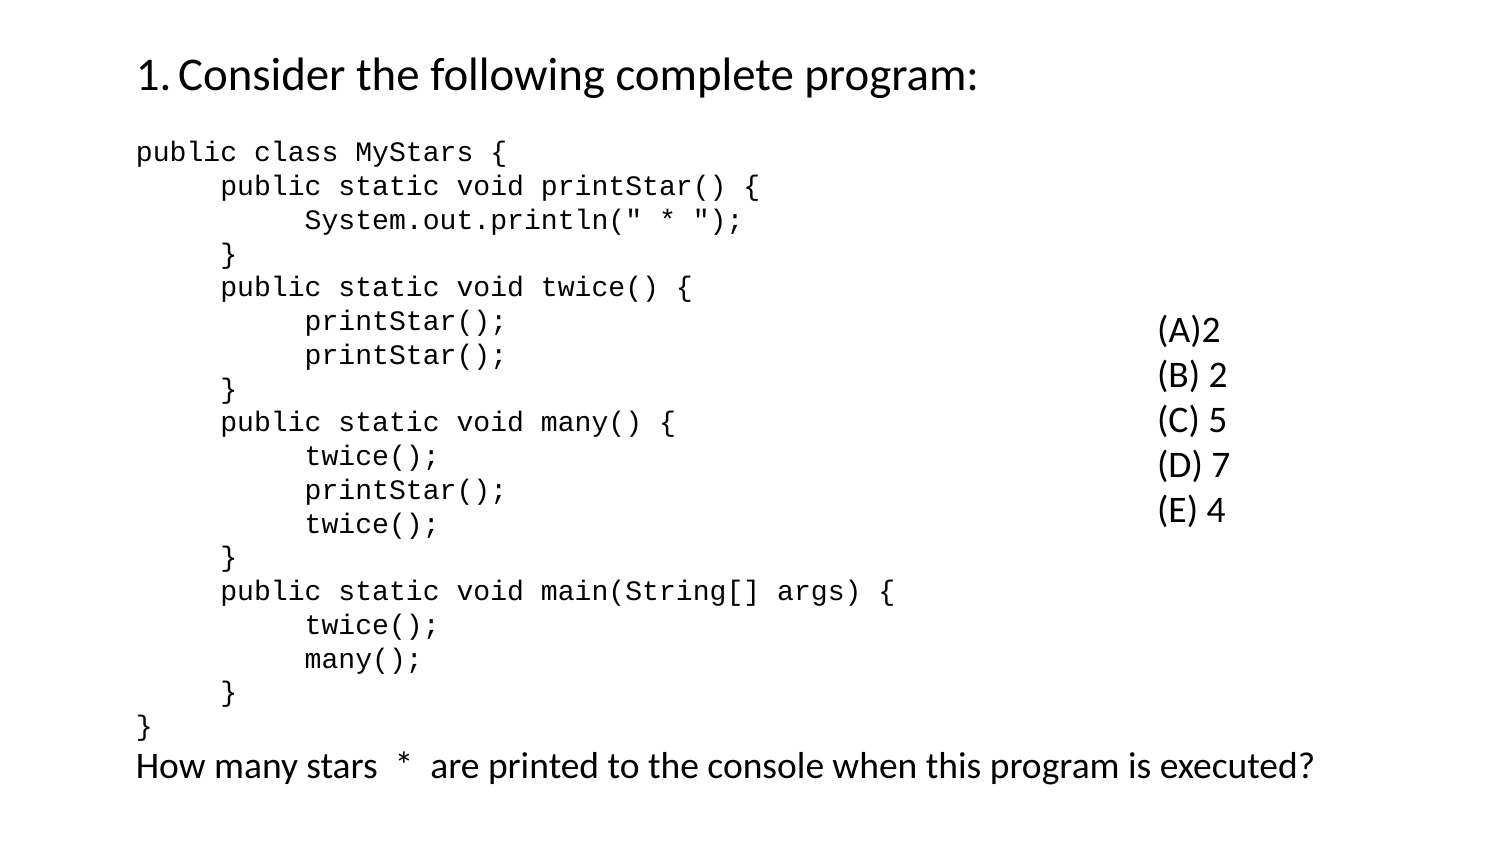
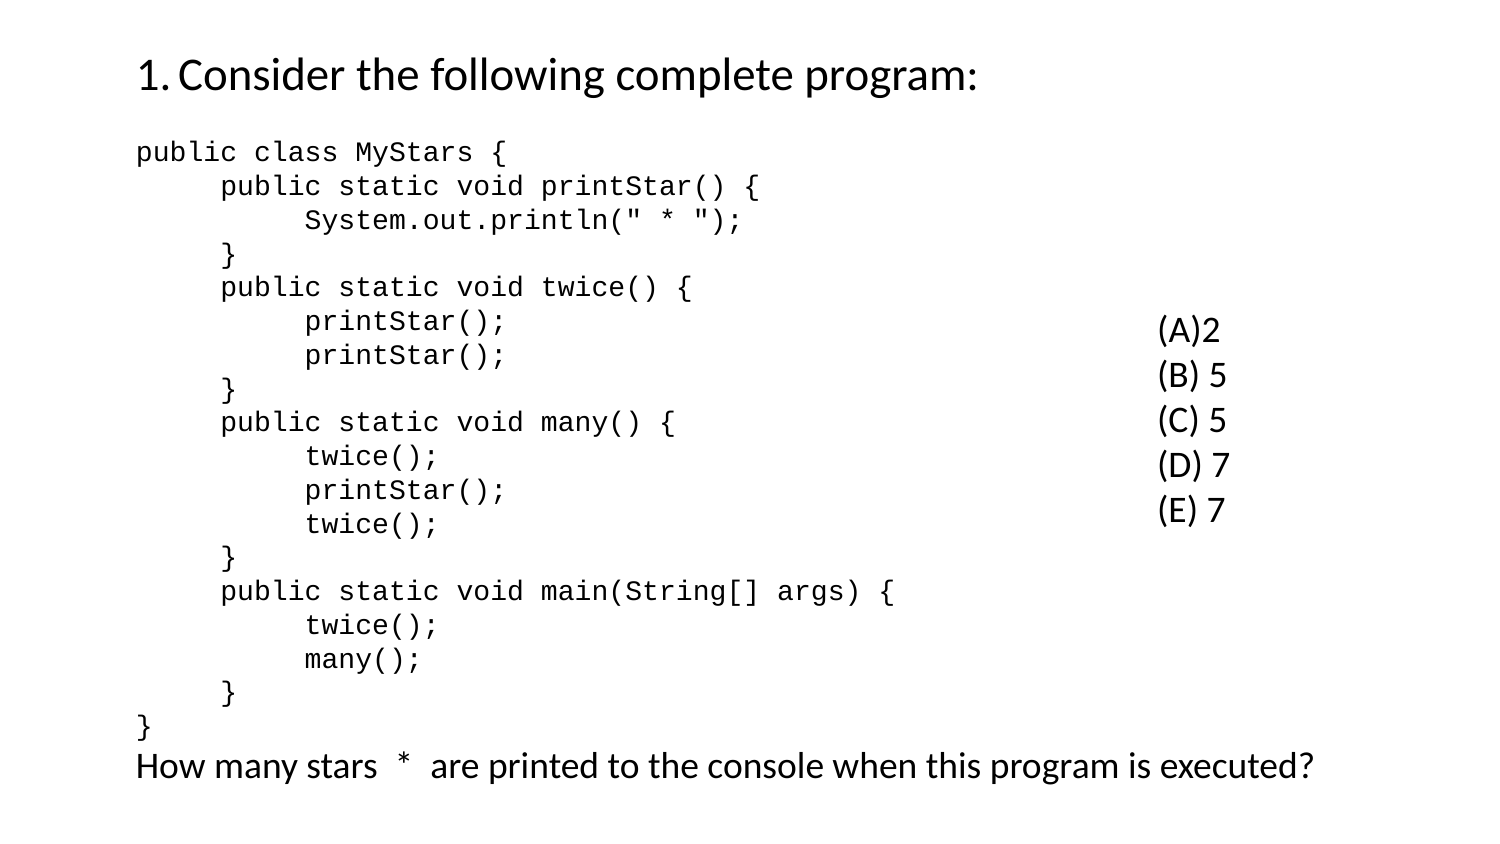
B 2: 2 -> 5
E 4: 4 -> 7
